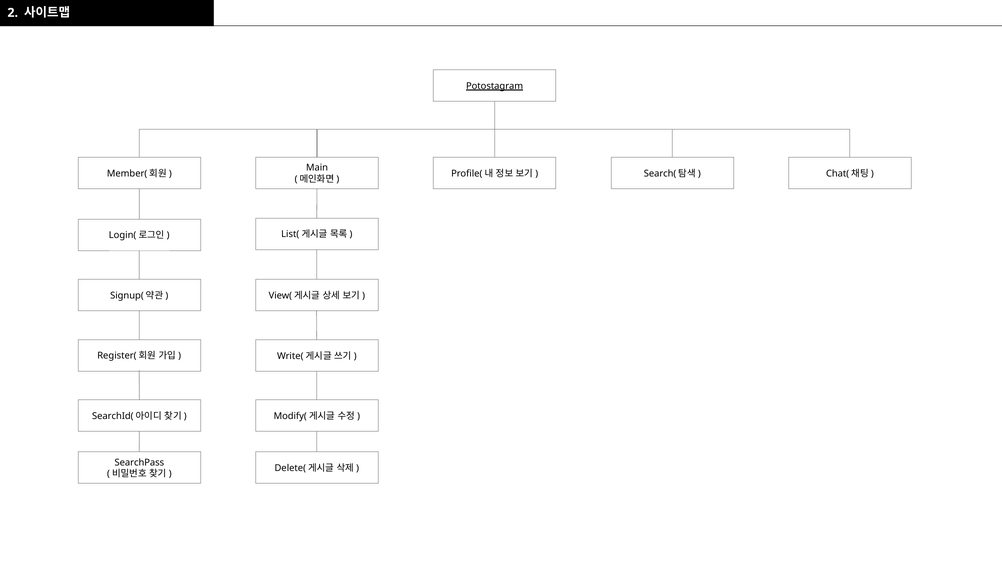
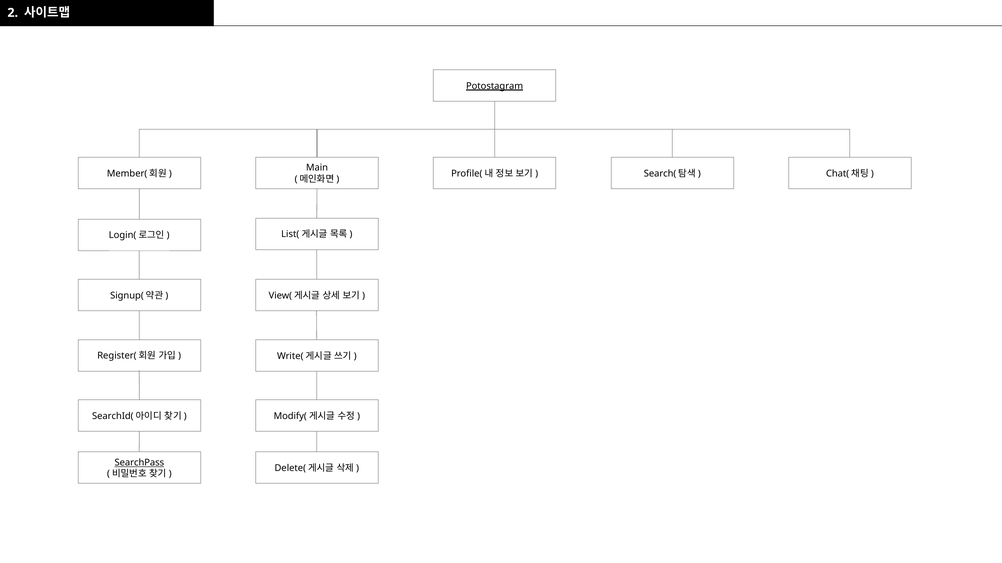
SearchPass underline: none -> present
